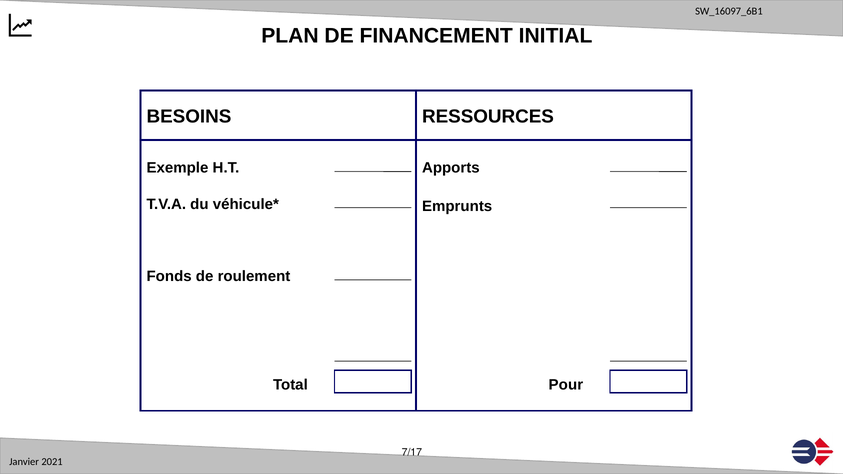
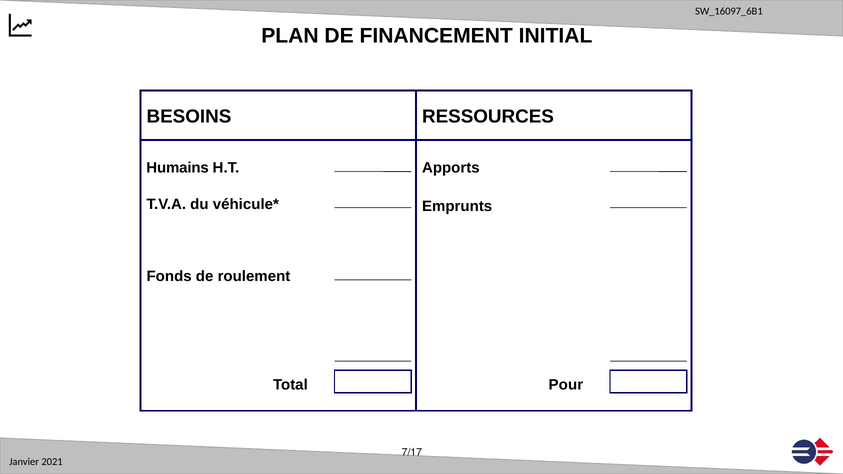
Exemple: Exemple -> Humains
